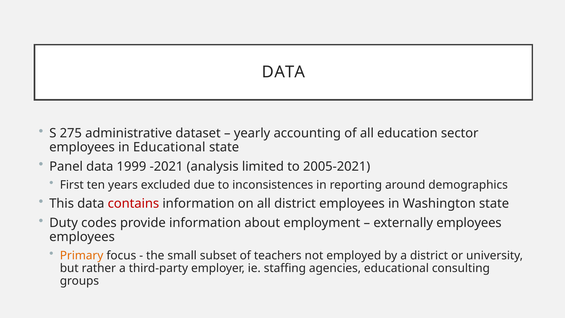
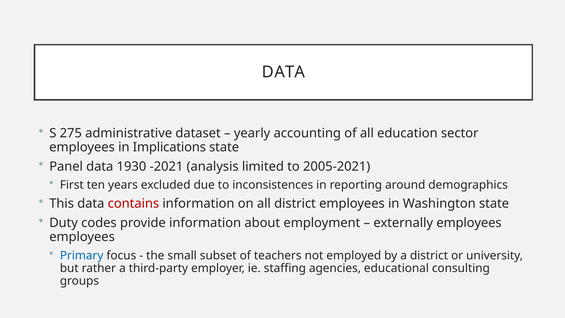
in Educational: Educational -> Implications
1999: 1999 -> 1930
Primary colour: orange -> blue
